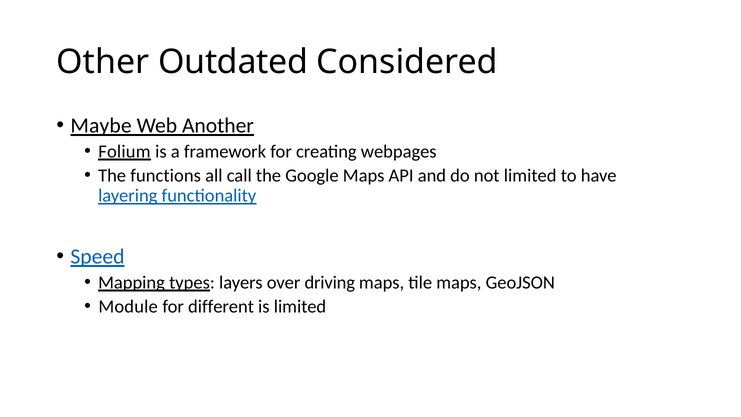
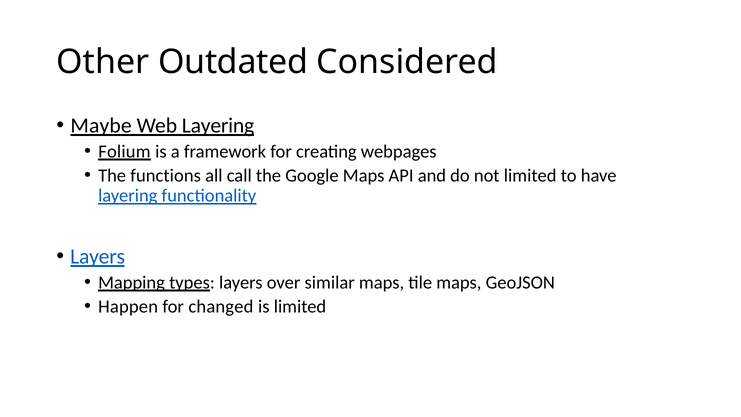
Web Another: Another -> Layering
Speed at (97, 257): Speed -> Layers
driving: driving -> similar
Module: Module -> Happen
different: different -> changed
